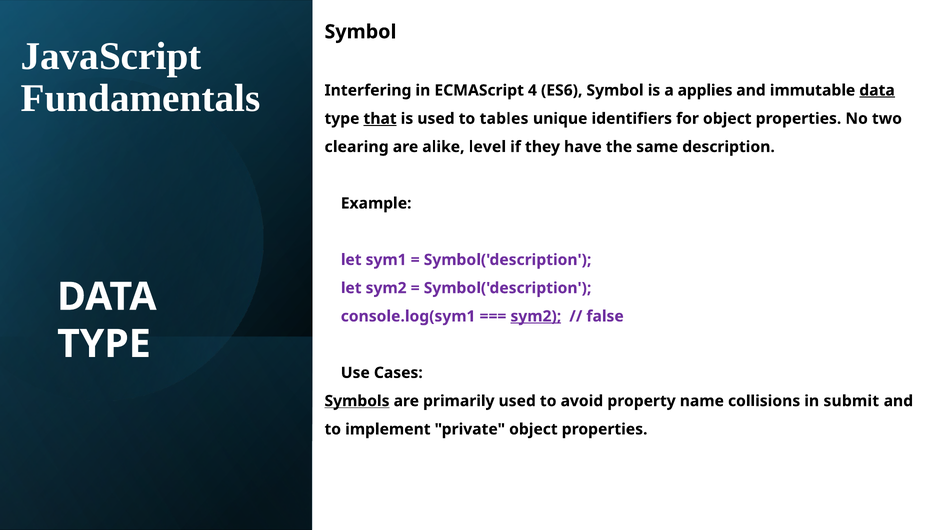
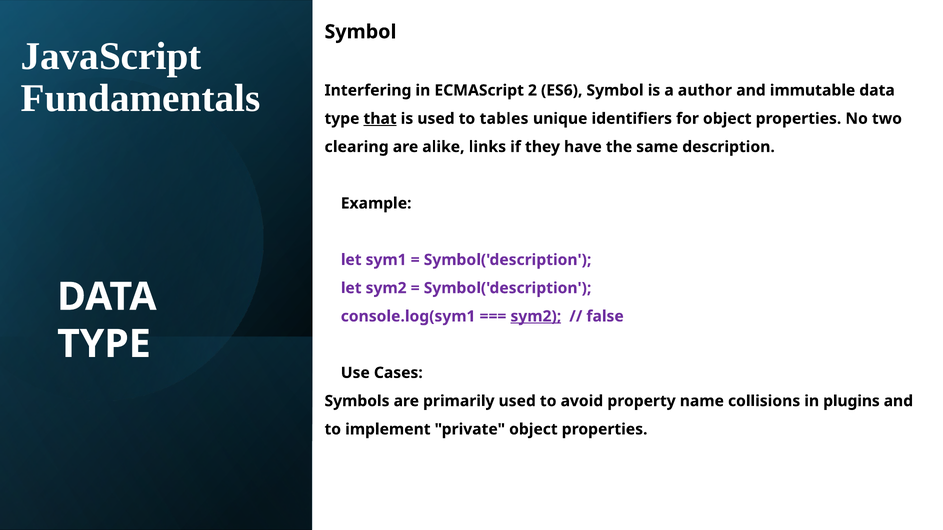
4: 4 -> 2
applies: applies -> author
data at (877, 90) underline: present -> none
level: level -> links
Symbols underline: present -> none
submit: submit -> plugins
